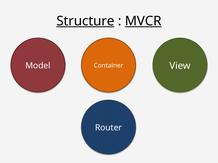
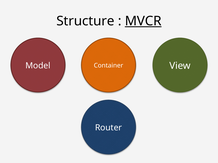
Structure underline: present -> none
